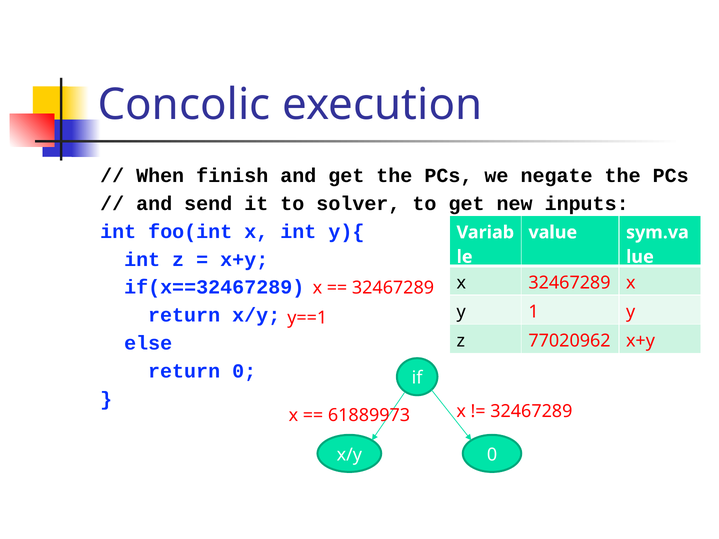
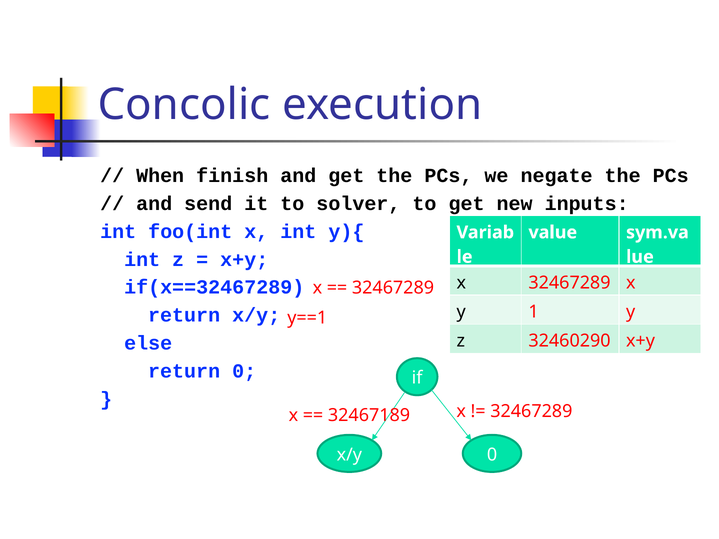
77020962: 77020962 -> 32460290
61889973: 61889973 -> 32467189
